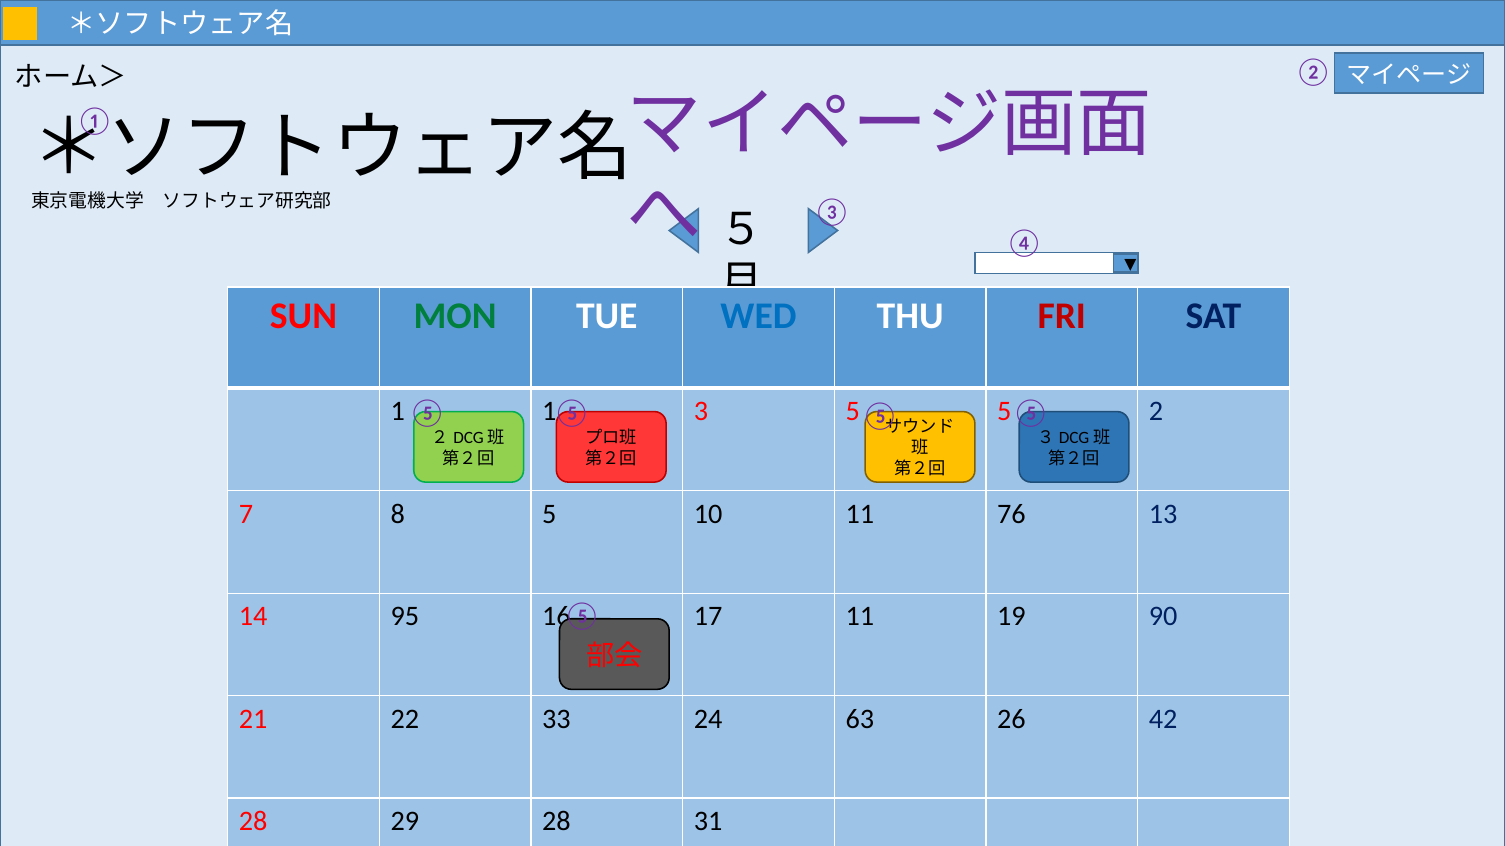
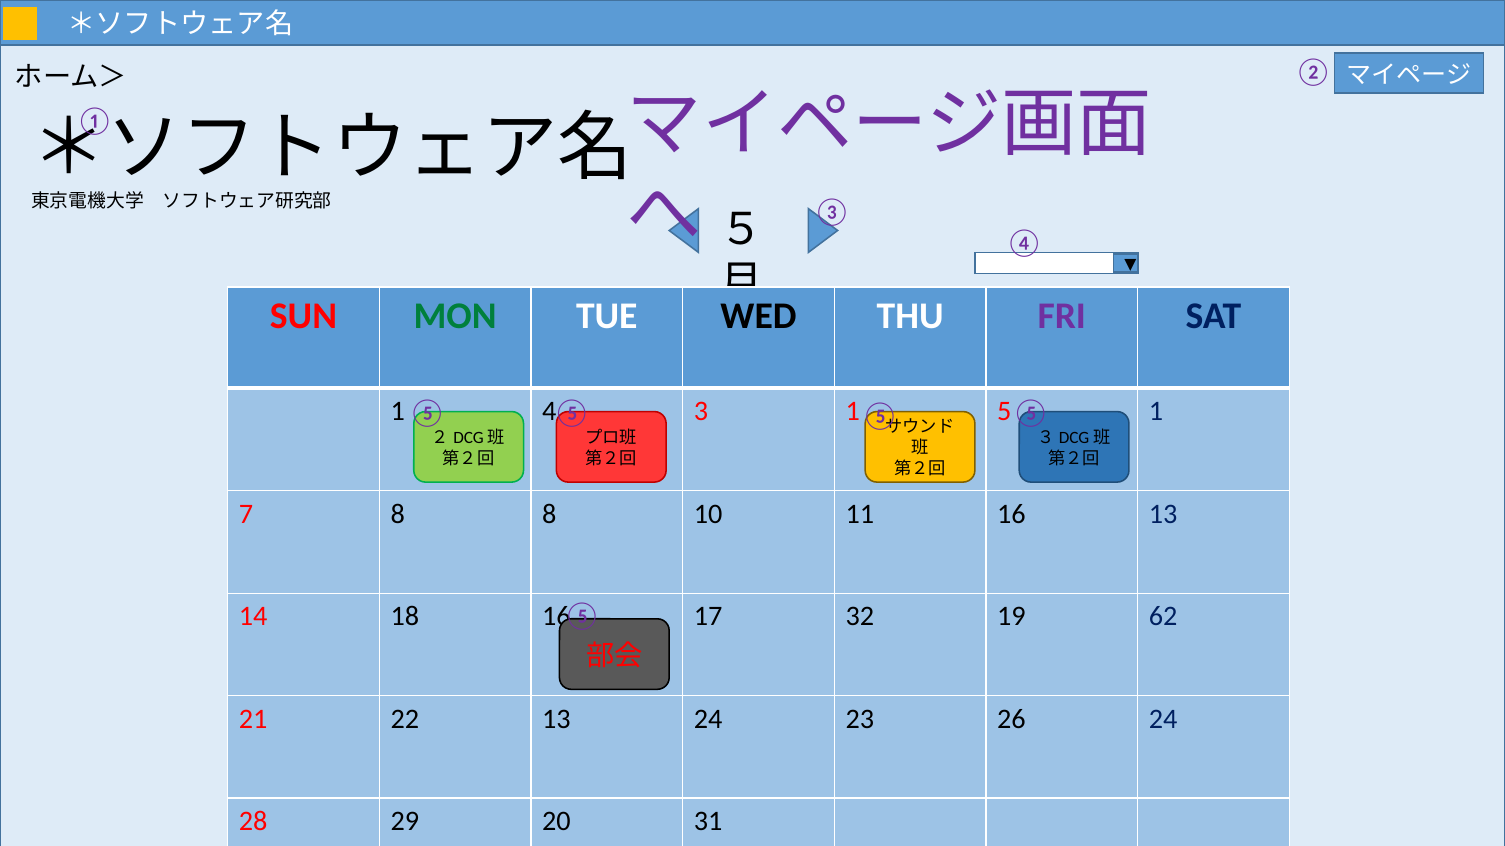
WED colour: blue -> black
FRI colour: red -> purple
1 1: 1 -> 4
3 5: 5 -> 1
5 2: 2 -> 1
8 5: 5 -> 8
11 76: 76 -> 16
95: 95 -> 18
17 11: 11 -> 32
90: 90 -> 62
22 33: 33 -> 13
63: 63 -> 23
26 42: 42 -> 24
29 28: 28 -> 20
